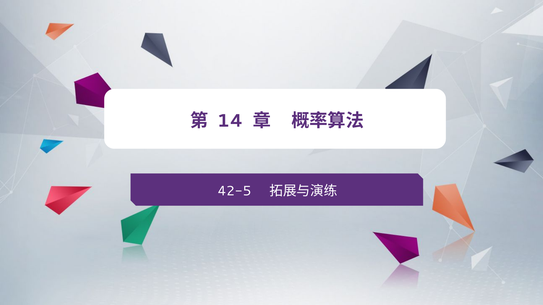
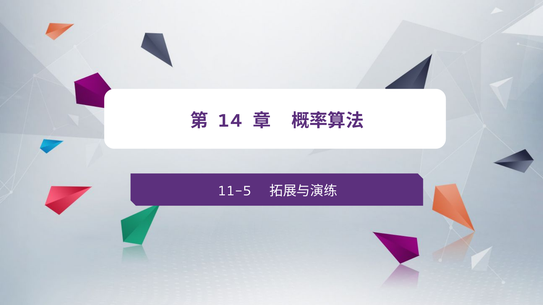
42-5: 42-5 -> 11-5
